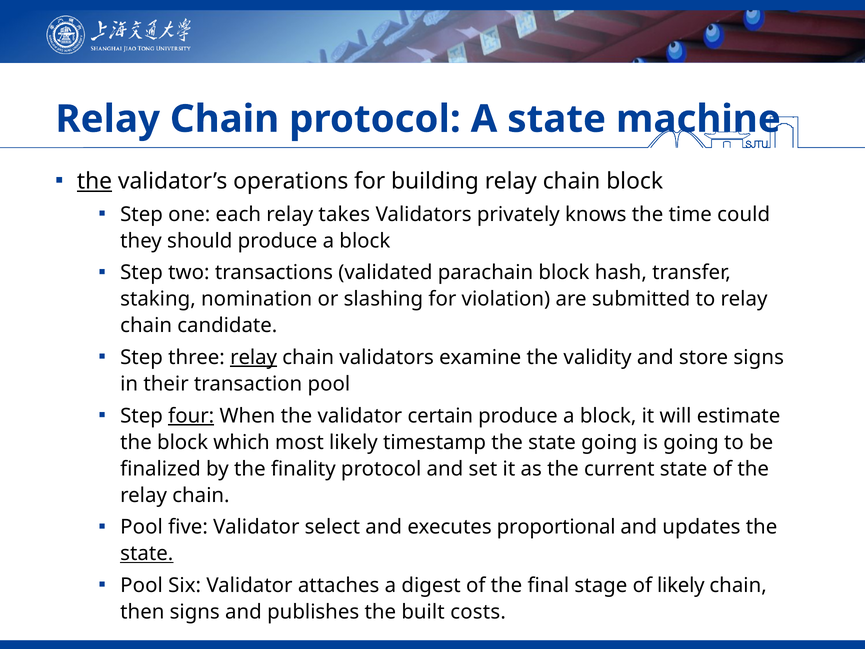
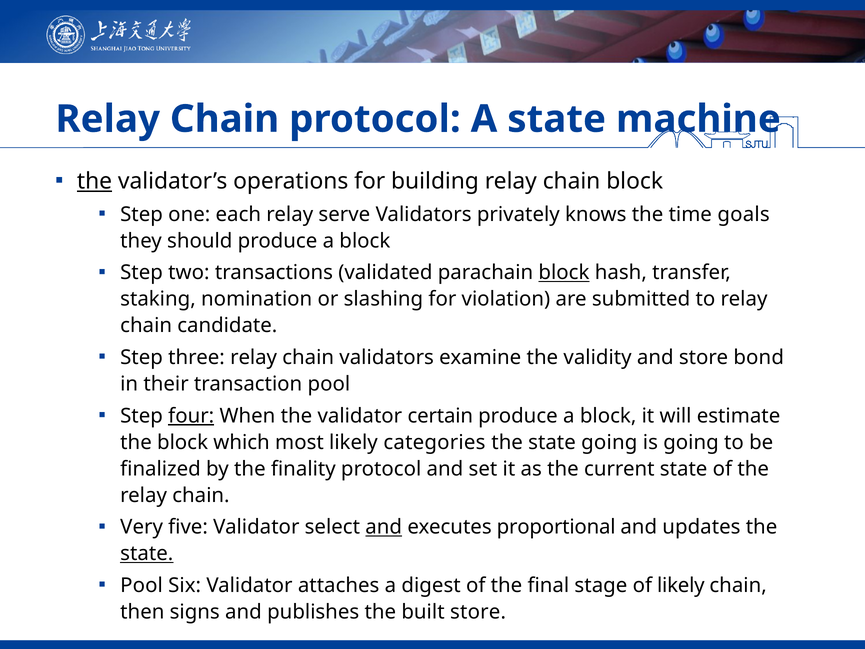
takes: takes -> serve
could: could -> goals
block at (564, 273) underline: none -> present
relay at (254, 357) underline: present -> none
store signs: signs -> bond
timestamp: timestamp -> categories
Pool at (142, 527): Pool -> Very
and at (384, 527) underline: none -> present
built costs: costs -> store
